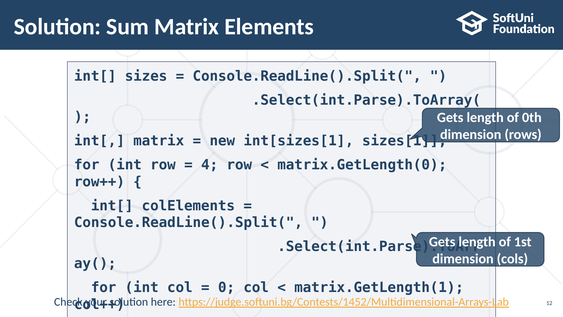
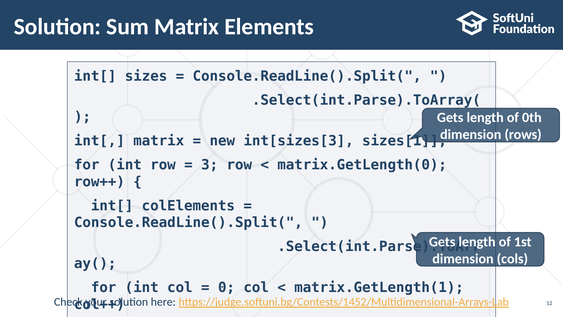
int[sizes[1: int[sizes[1 -> int[sizes[3
4: 4 -> 3
